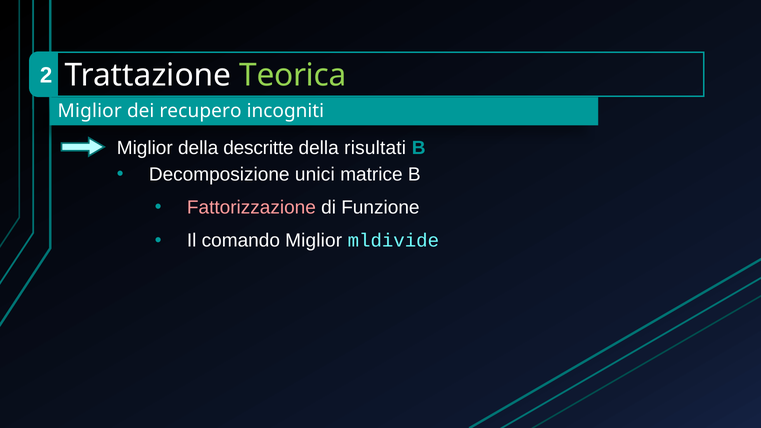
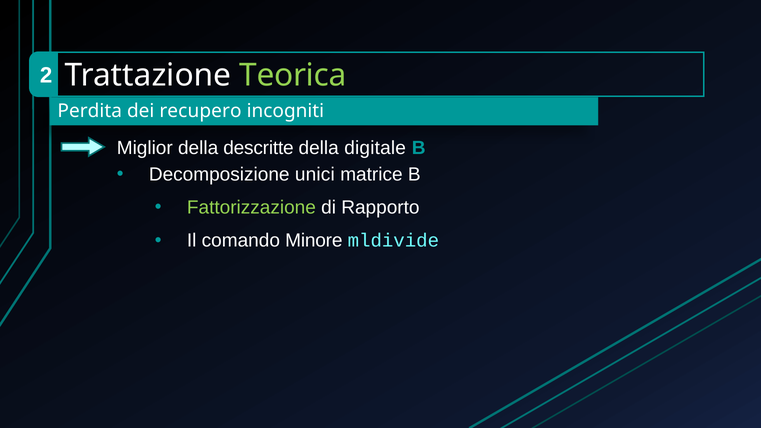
Miglior at (90, 111): Miglior -> Perdita
risultati: risultati -> digitale
Fattorizzazione colour: pink -> light green
Funzione: Funzione -> Rapporto
comando Miglior: Miglior -> Minore
